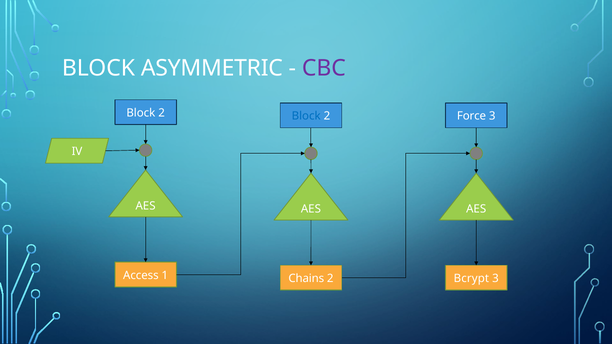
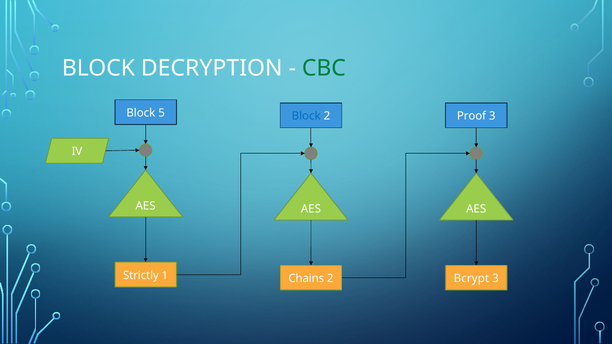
ASYMMETRIC: ASYMMETRIC -> DECRYPTION
CBC colour: purple -> green
2 at (162, 113): 2 -> 5
Force: Force -> Proof
Access: Access -> Strictly
